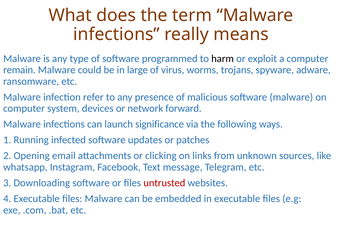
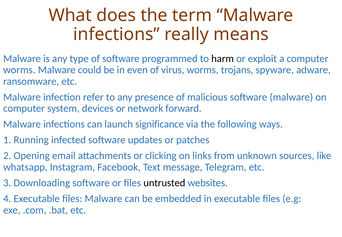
remain at (19, 70): remain -> worms
large: large -> even
untrusted colour: red -> black
